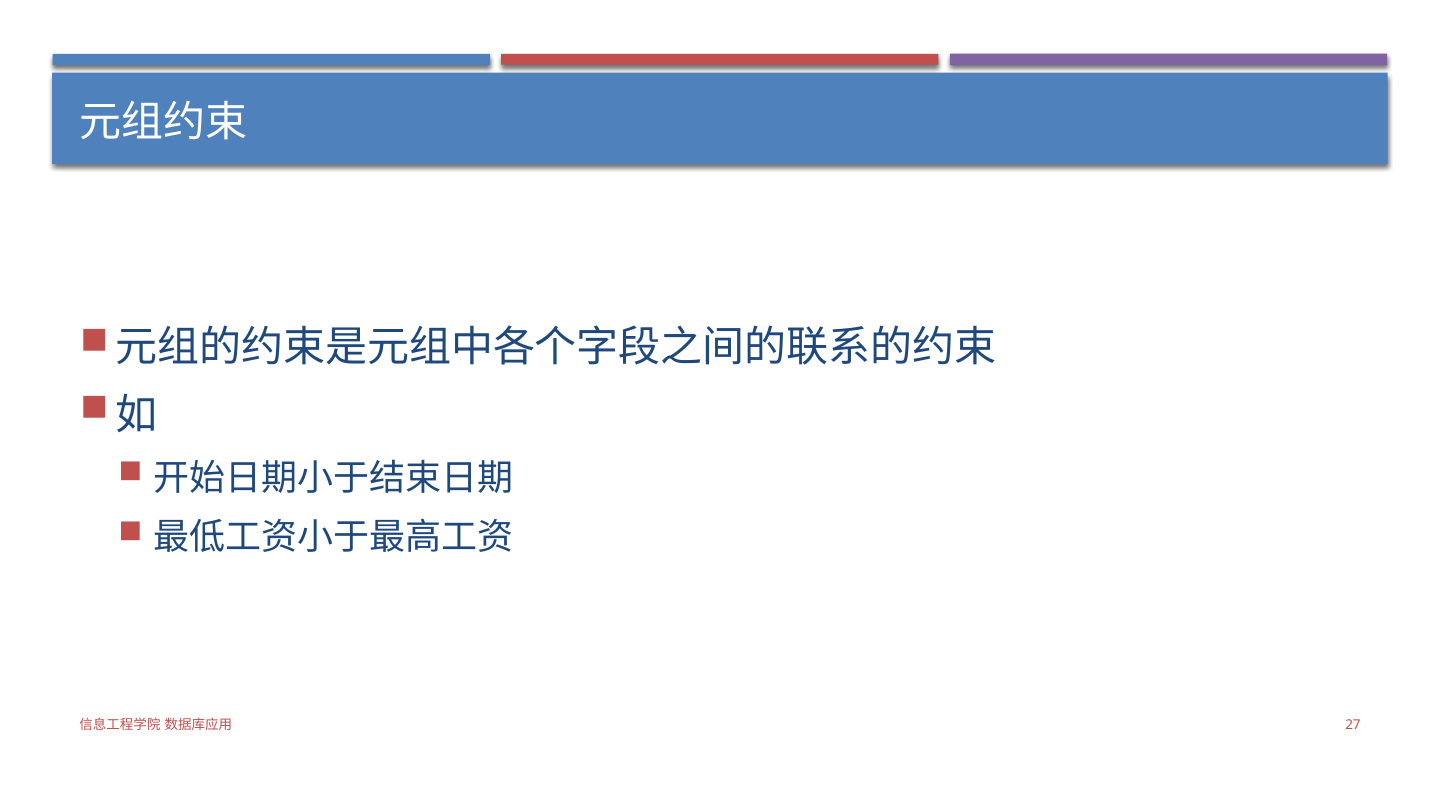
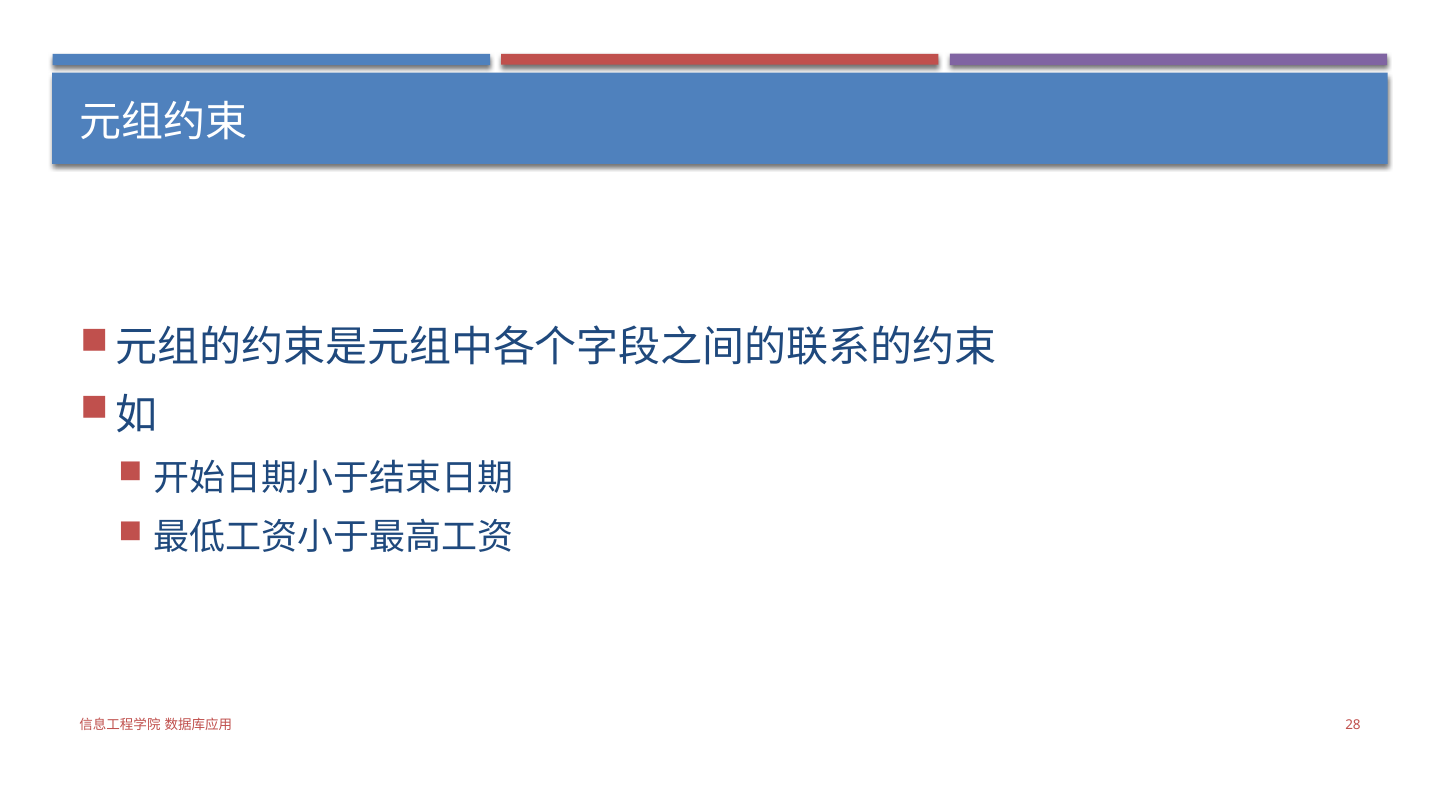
27: 27 -> 28
